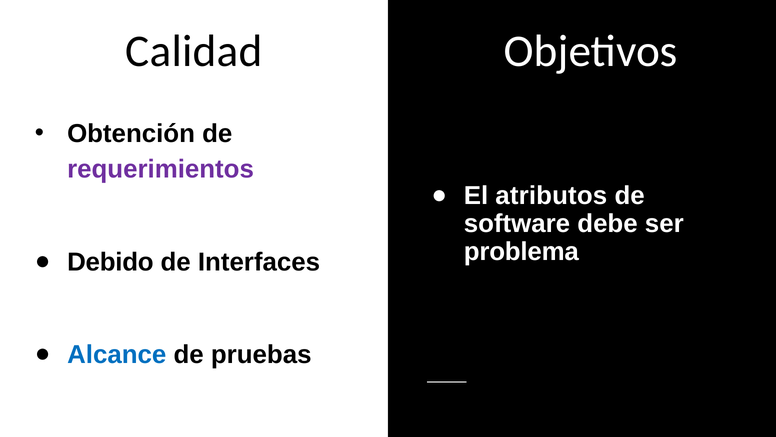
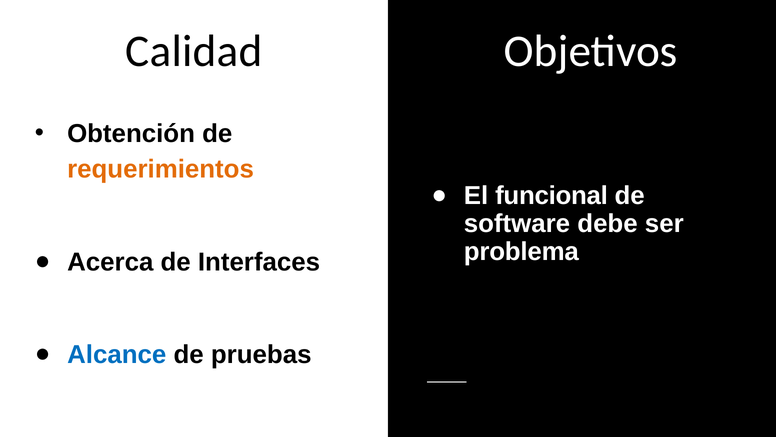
requerimientos colour: purple -> orange
atributos: atributos -> funcional
Debido: Debido -> Acerca
